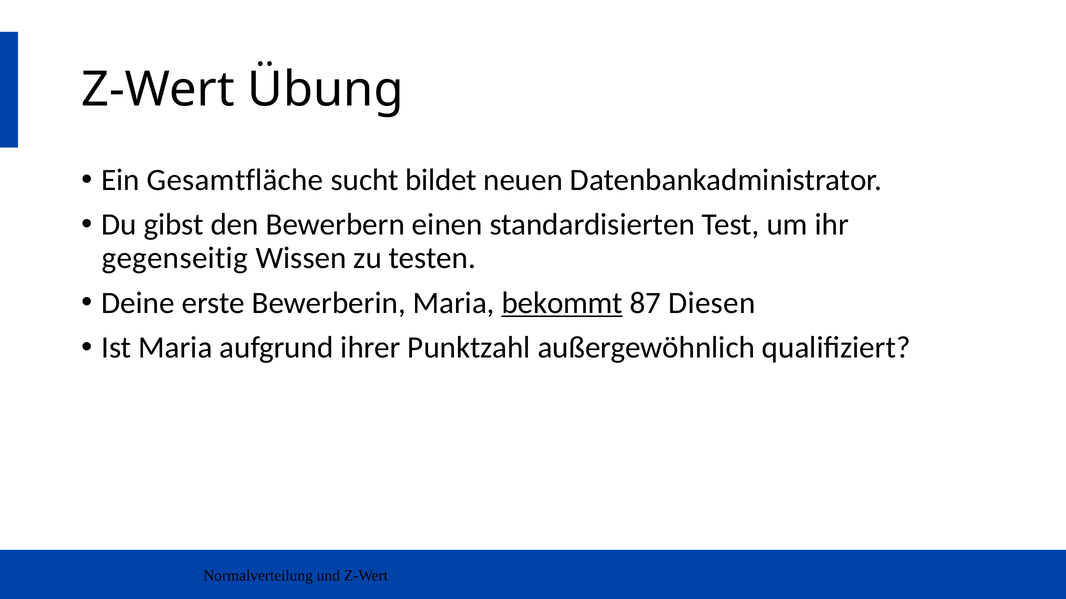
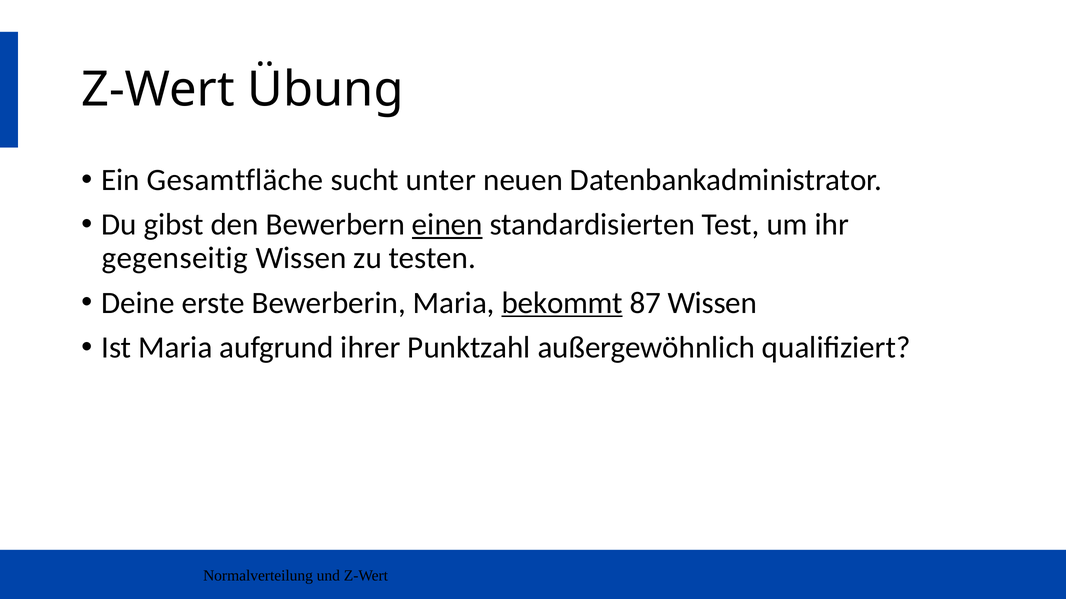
bildet: bildet -> unter
einen underline: none -> present
87 Diesen: Diesen -> Wissen
